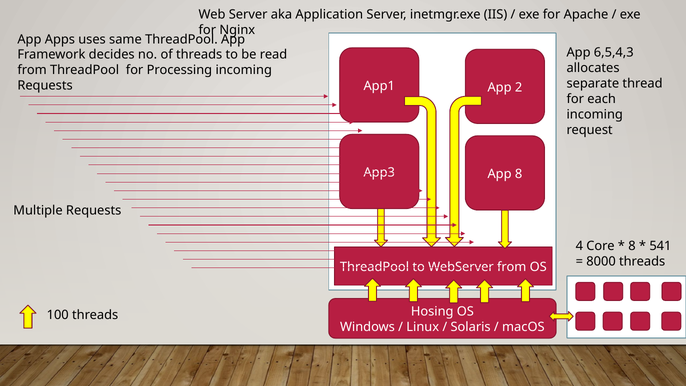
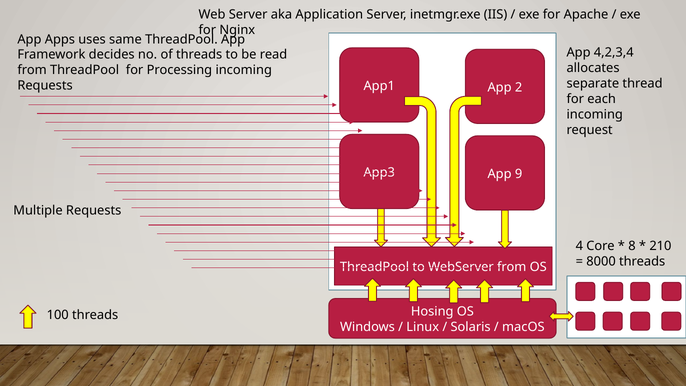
6,5,4,3: 6,5,4,3 -> 4,2,3,4
App 8: 8 -> 9
541: 541 -> 210
